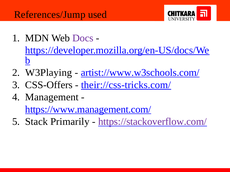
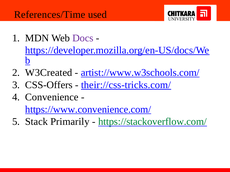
References/Jump: References/Jump -> References/Time
W3Playing: W3Playing -> W3Created
Management: Management -> Convenience
https://www.management.com/: https://www.management.com/ -> https://www.convenience.com/
https://stackoverflow.com/ colour: purple -> green
